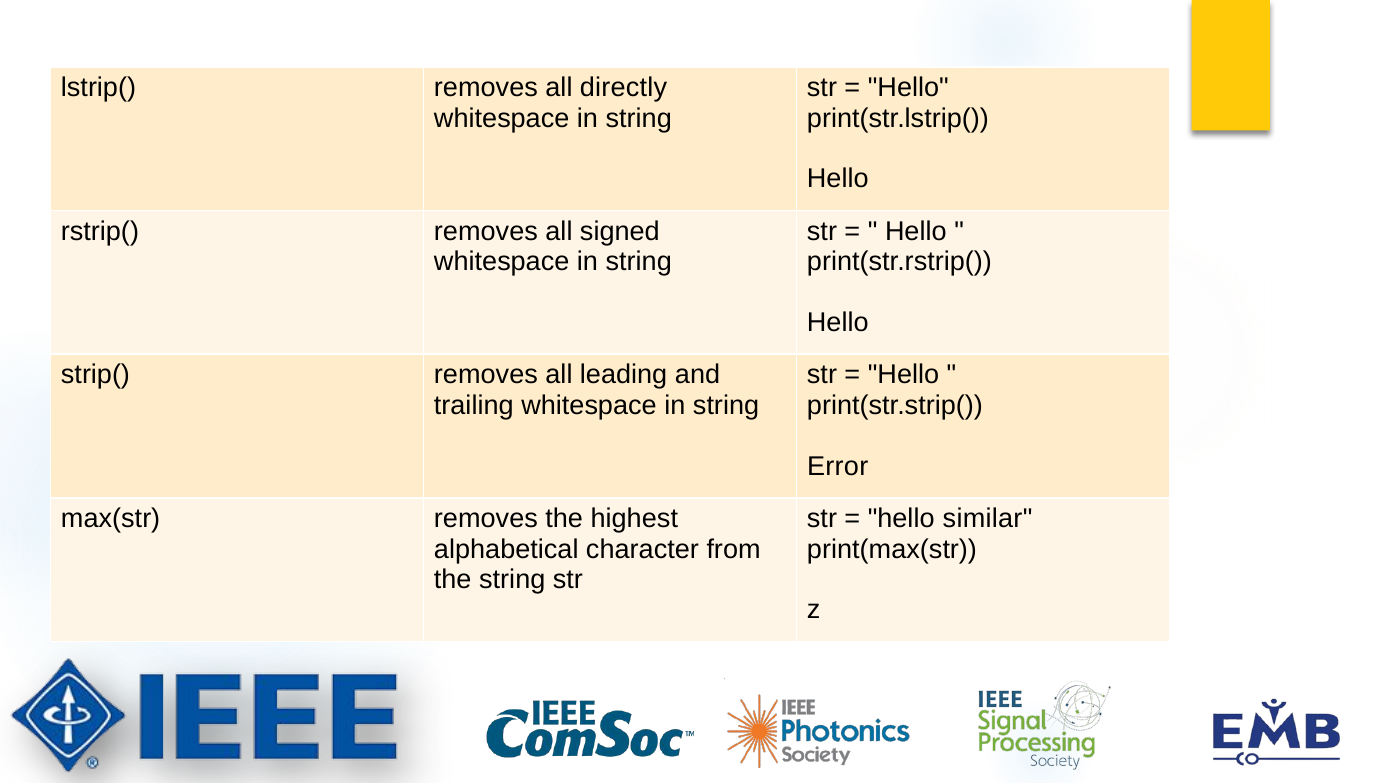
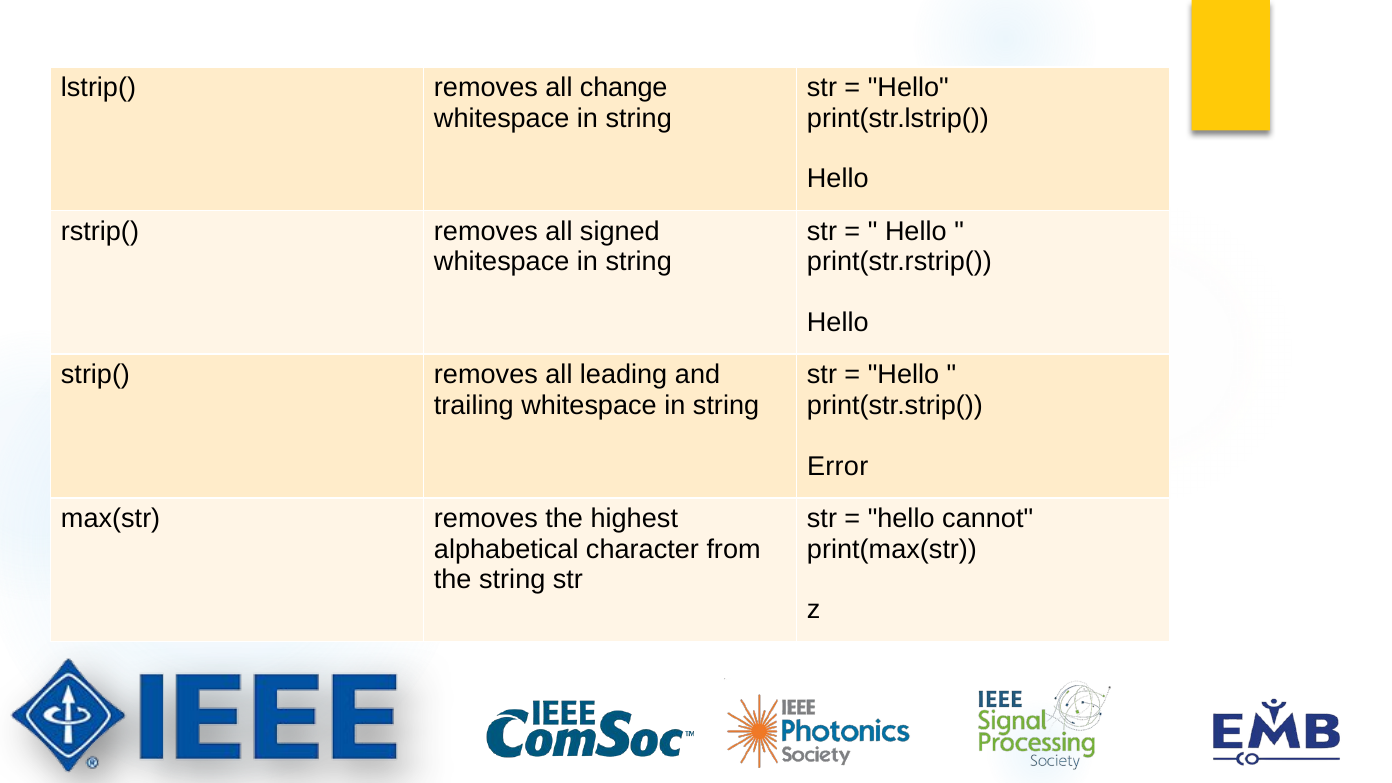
directly: directly -> change
similar: similar -> cannot
